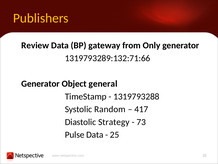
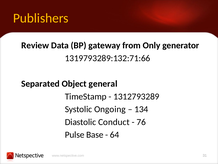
Generator at (40, 83): Generator -> Separated
1319793288: 1319793288 -> 1312793289
Random: Random -> Ongoing
417: 417 -> 134
Strategy: Strategy -> Conduct
73: 73 -> 76
Pulse Data: Data -> Base
25: 25 -> 64
